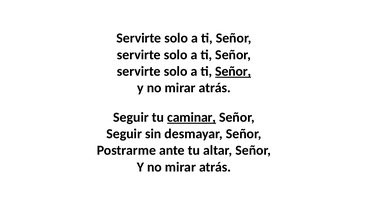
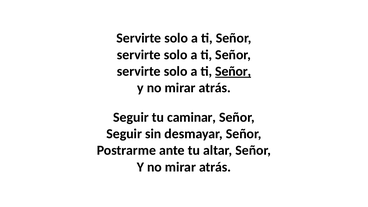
caminar underline: present -> none
